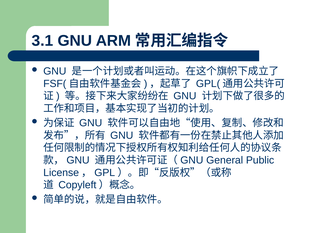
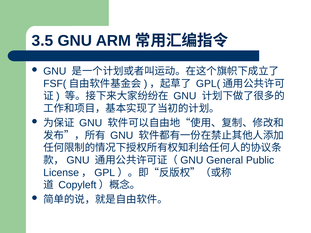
3.1: 3.1 -> 3.5
